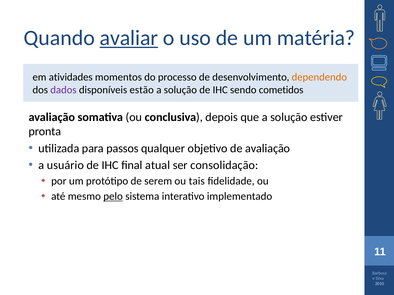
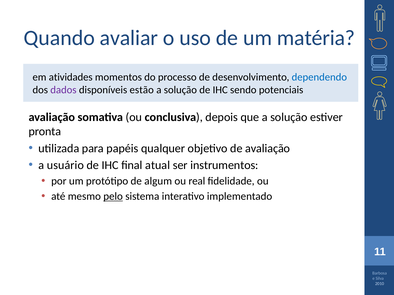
avaliar underline: present -> none
dependendo colour: orange -> blue
cometidos: cometidos -> potenciais
passos: passos -> papéis
consolidação: consolidação -> instrumentos
serem: serem -> algum
tais: tais -> real
